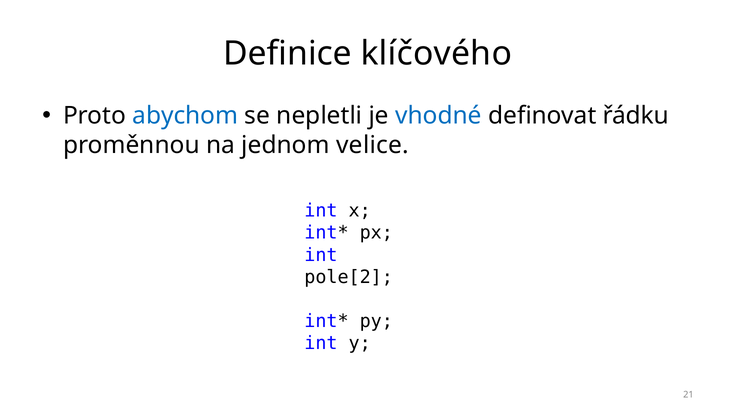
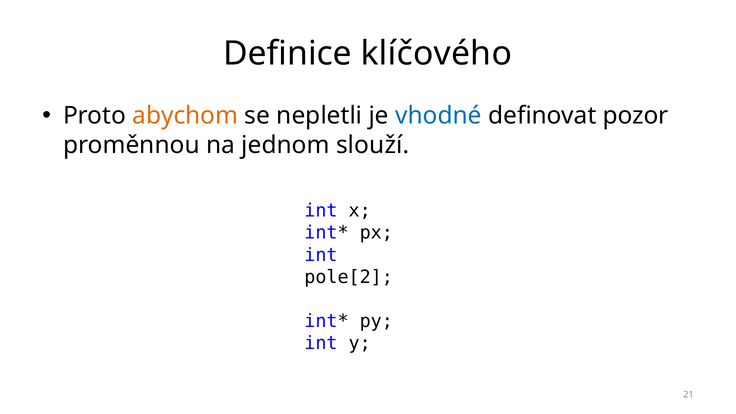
abychom colour: blue -> orange
řádku: řádku -> pozor
velice: velice -> slouží
